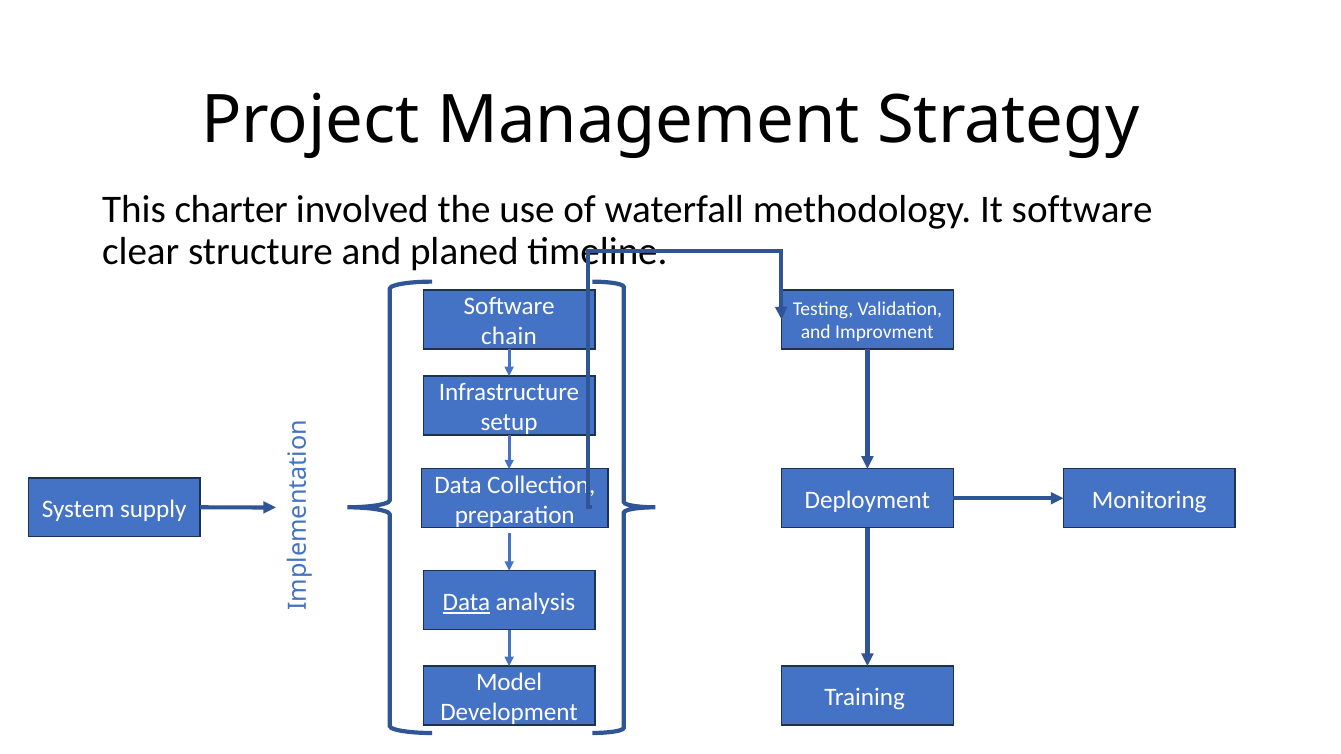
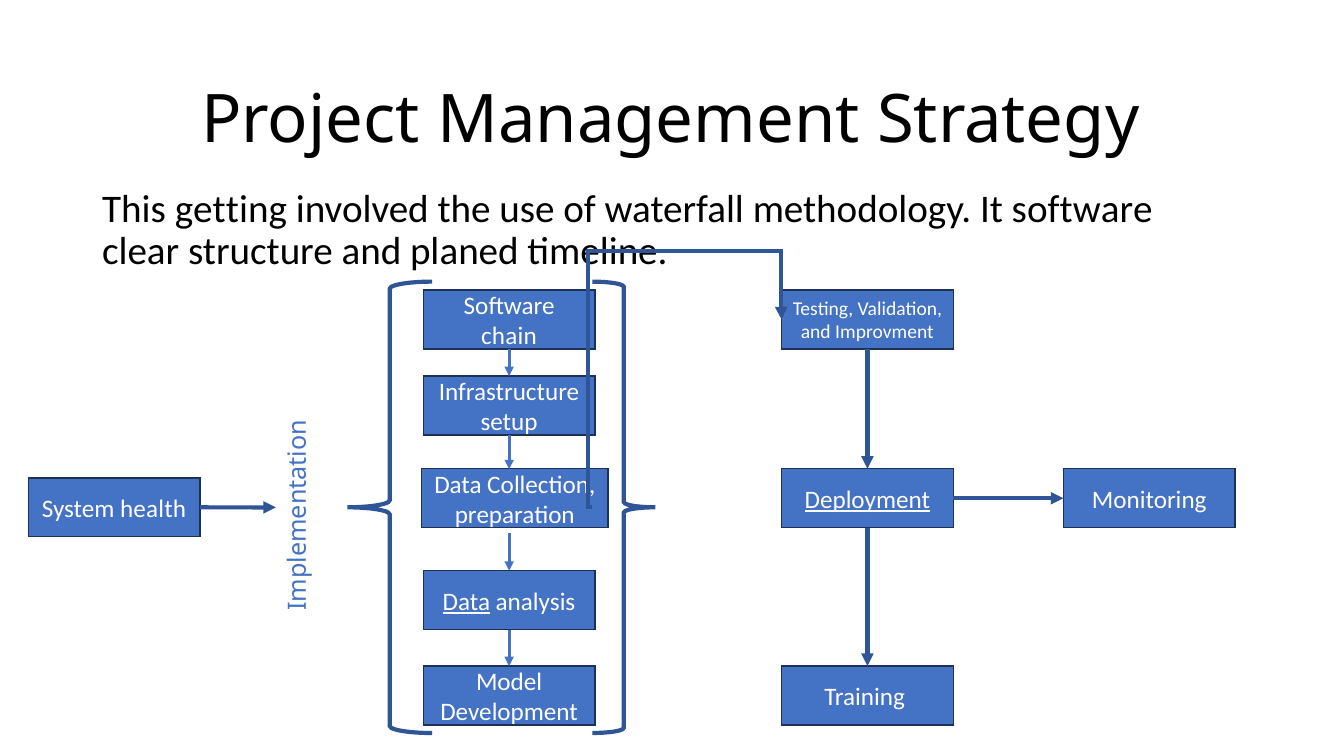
charter: charter -> getting
Deployment underline: none -> present
supply: supply -> health
